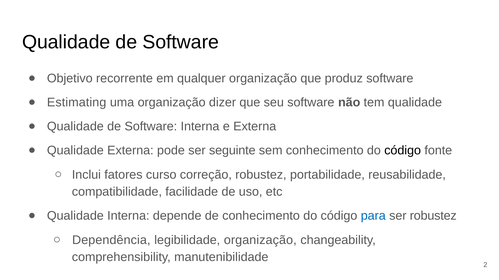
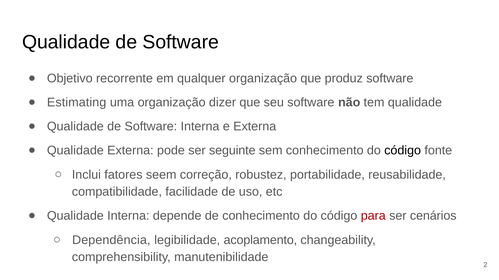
curso: curso -> seem
para colour: blue -> red
ser robustez: robustez -> cenários
legibilidade organização: organização -> acoplamento
